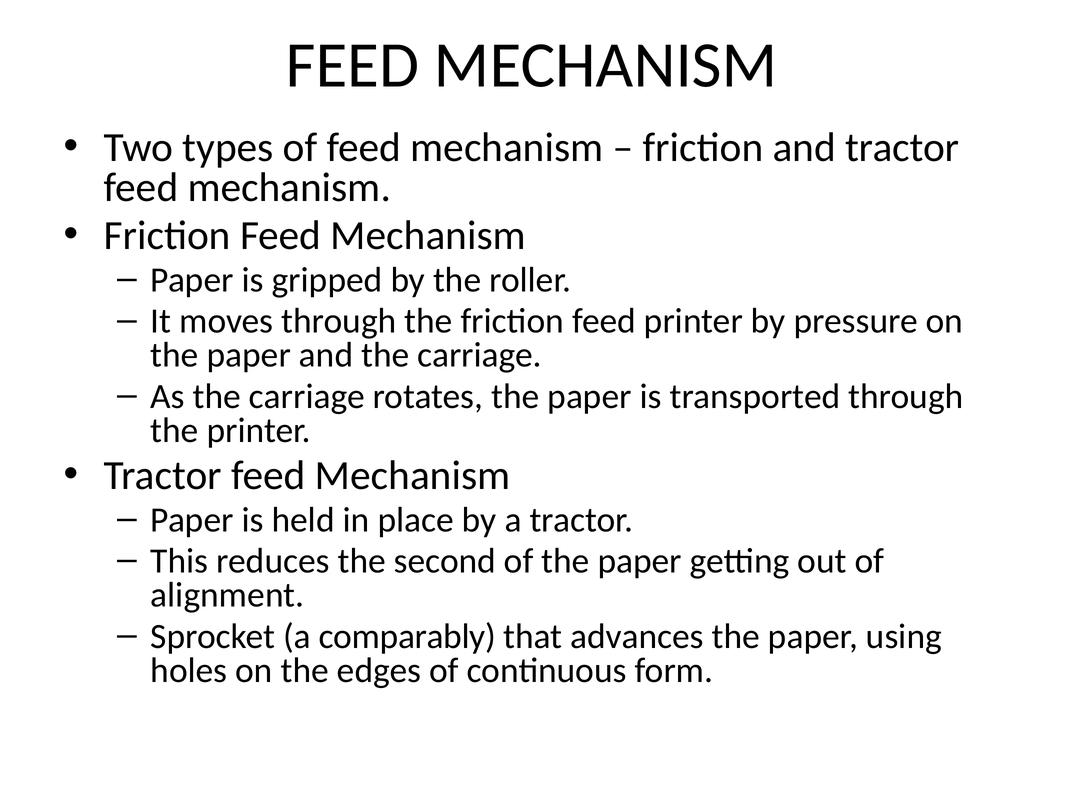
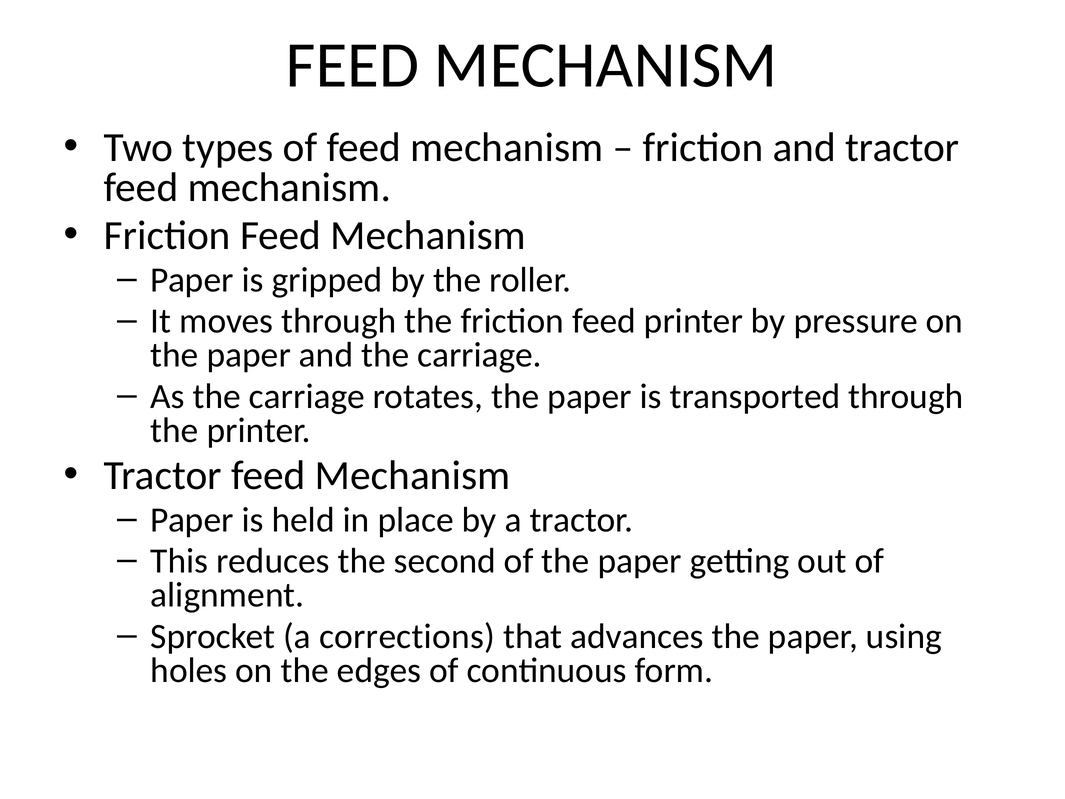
comparably: comparably -> corrections
